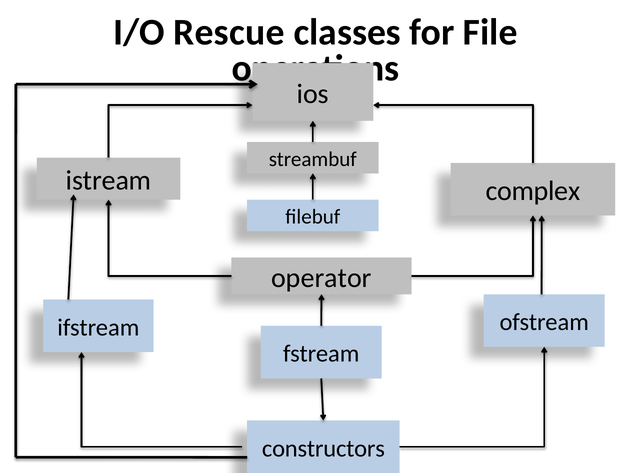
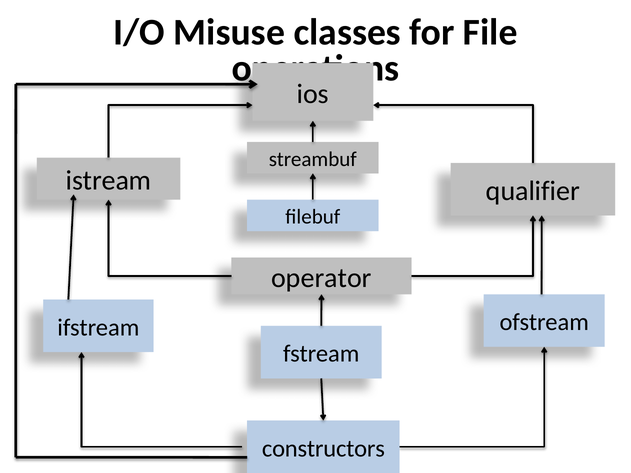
Rescue: Rescue -> Misuse
complex: complex -> qualifier
